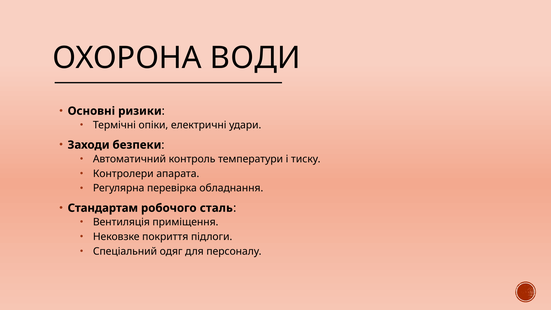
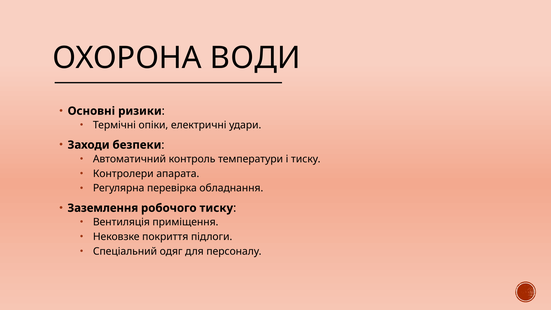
Стандартам: Стандартам -> Заземлення
робочого сталь: сталь -> тиску
